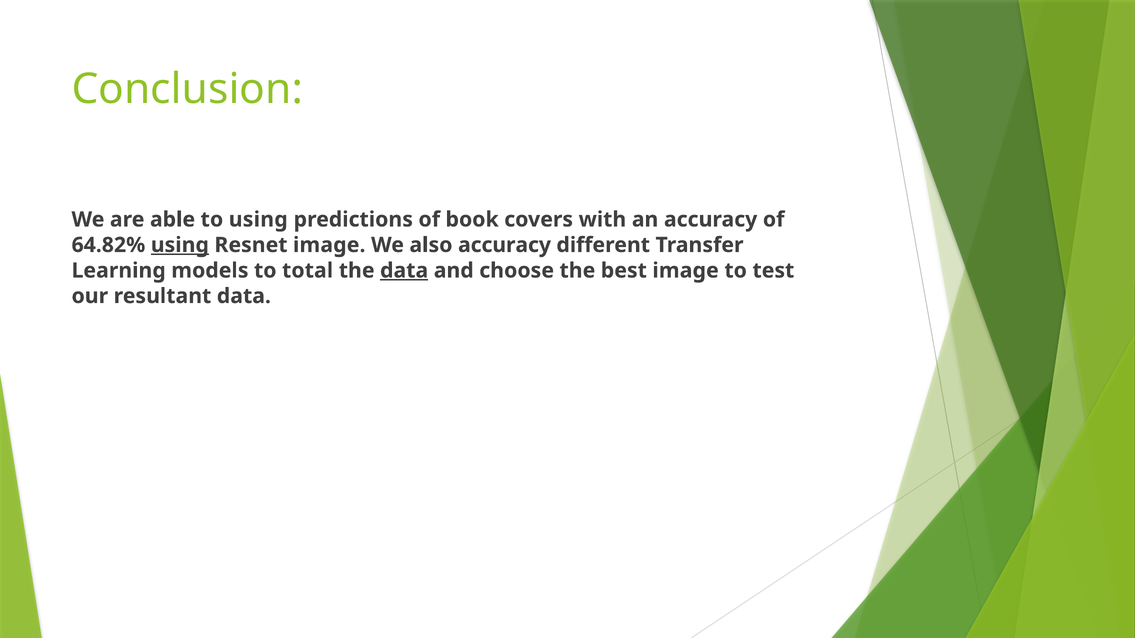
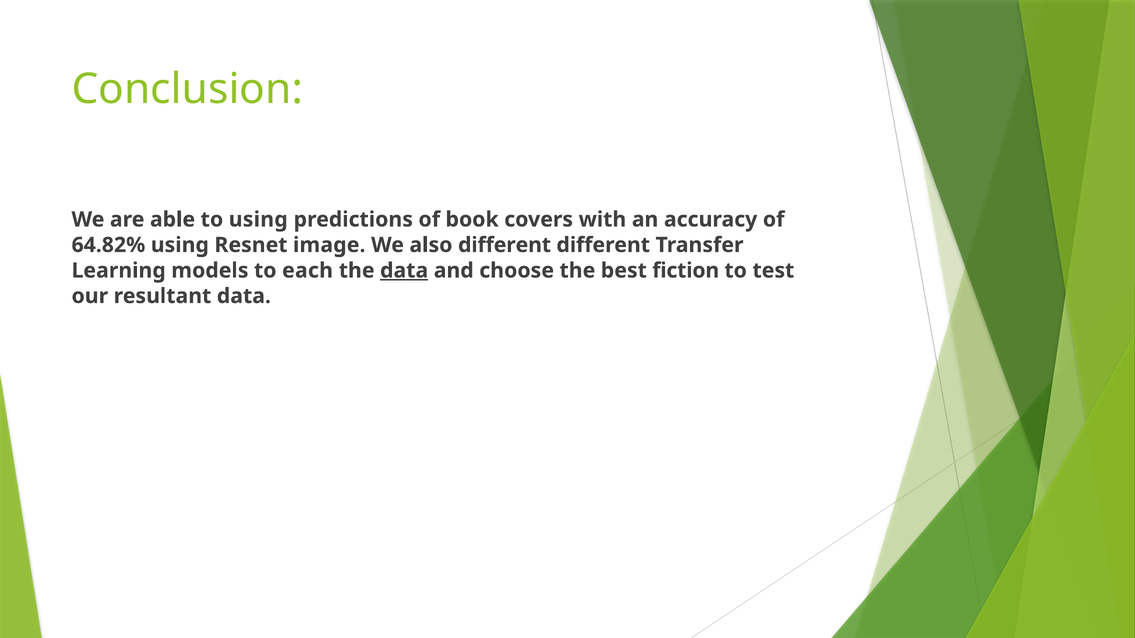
using at (180, 245) underline: present -> none
also accuracy: accuracy -> different
total: total -> each
best image: image -> fiction
